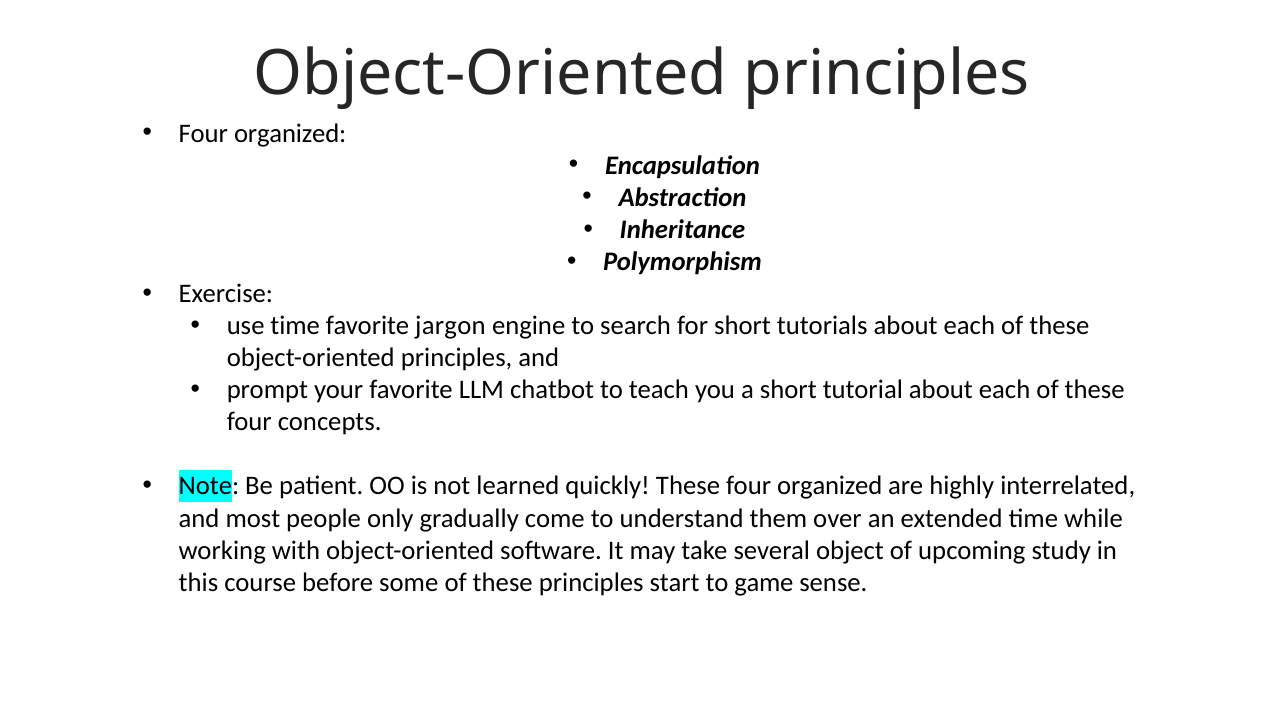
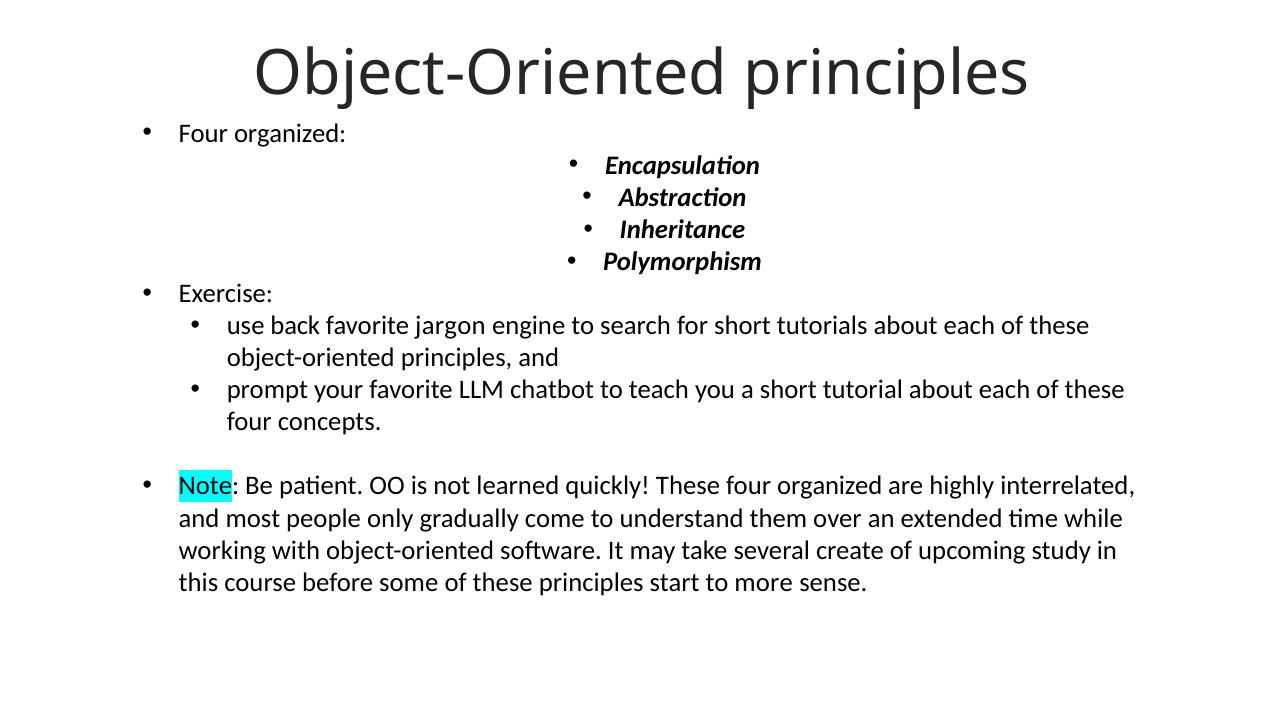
use time: time -> back
object: object -> create
game: game -> more
